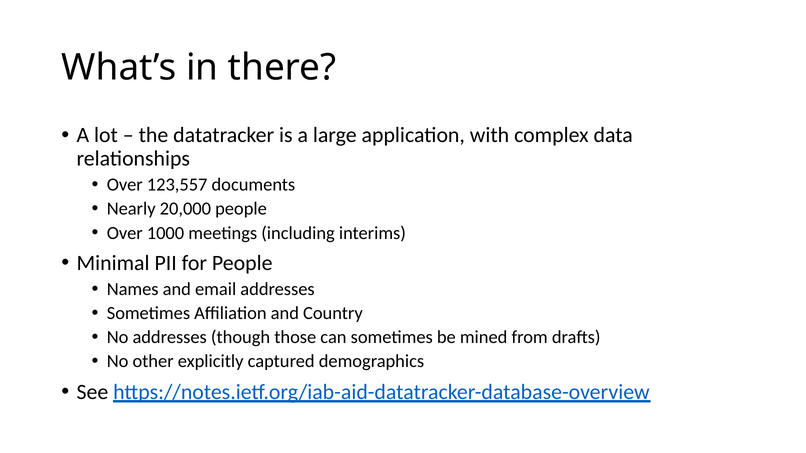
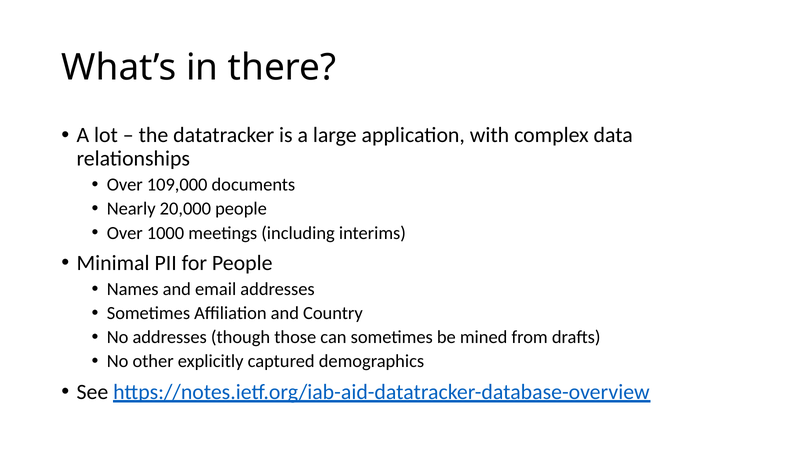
123,557: 123,557 -> 109,000
